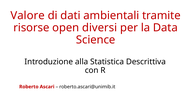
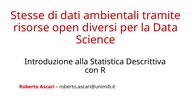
Valore: Valore -> Stesse
